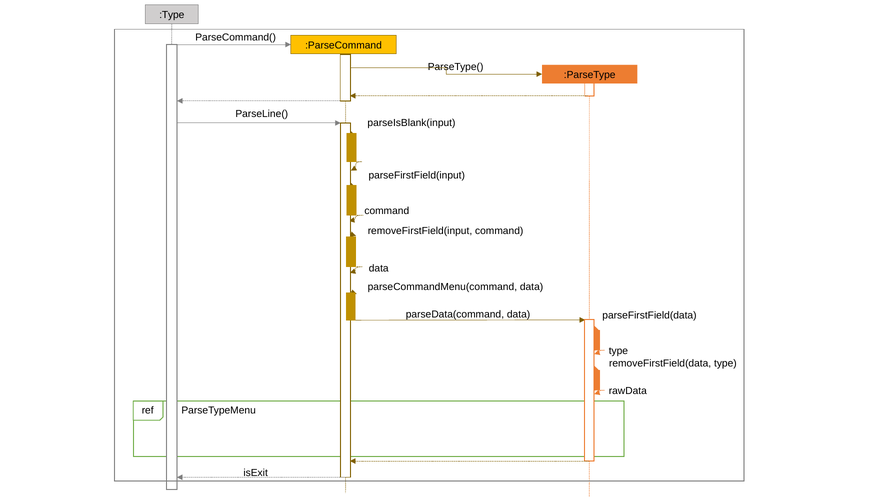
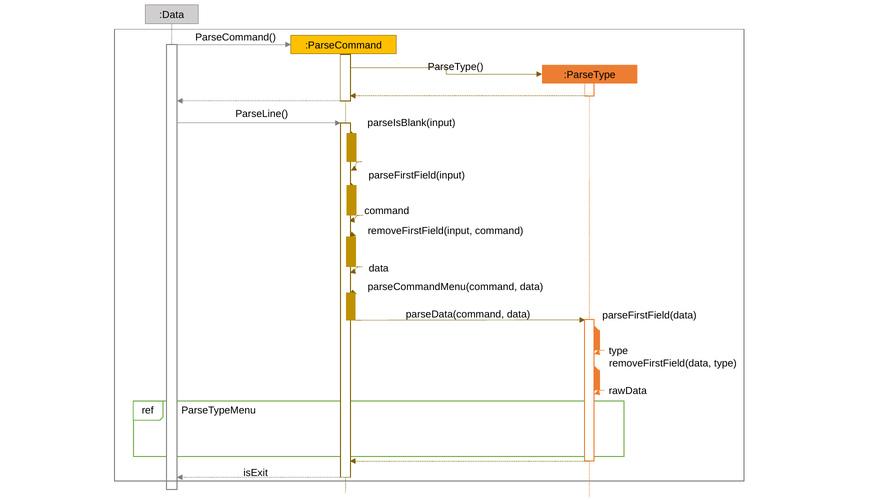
:Type: :Type -> :Data
